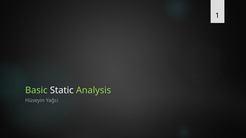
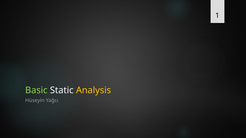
Analysis colour: light green -> yellow
